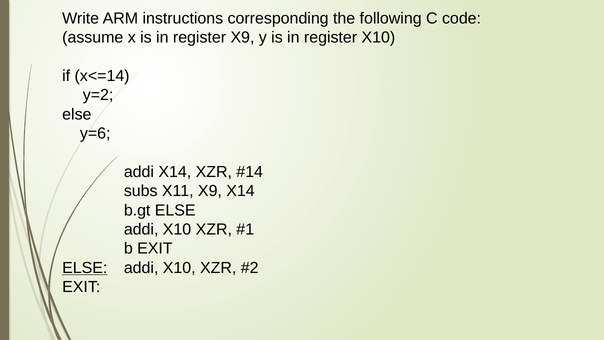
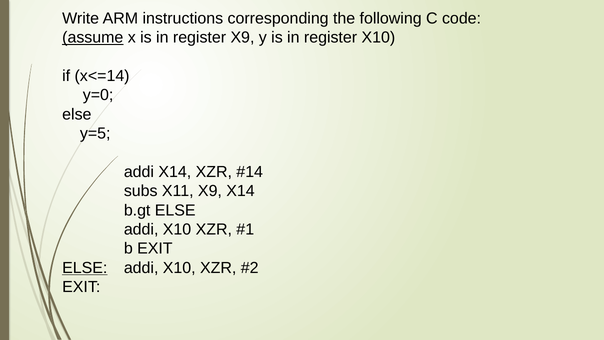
assume underline: none -> present
y=2: y=2 -> y=0
y=6: y=6 -> y=5
